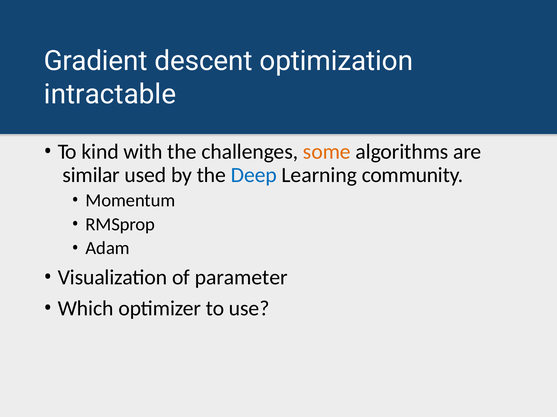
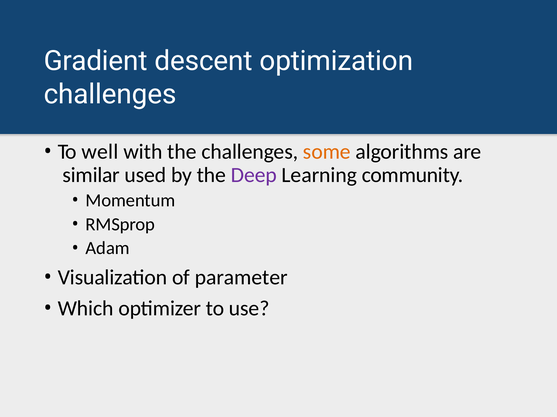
intractable at (110, 95): intractable -> challenges
kind: kind -> well
Deep colour: blue -> purple
